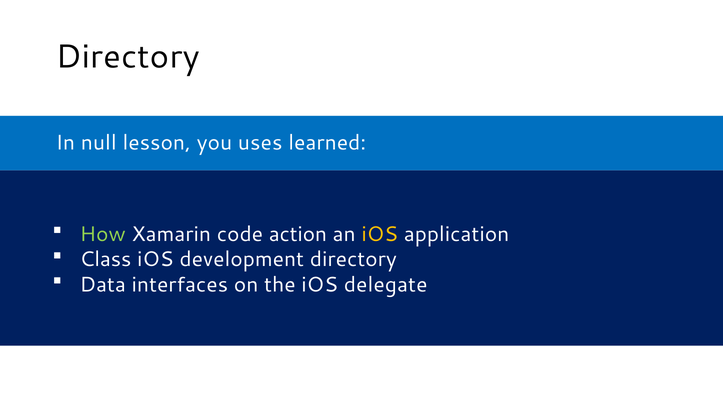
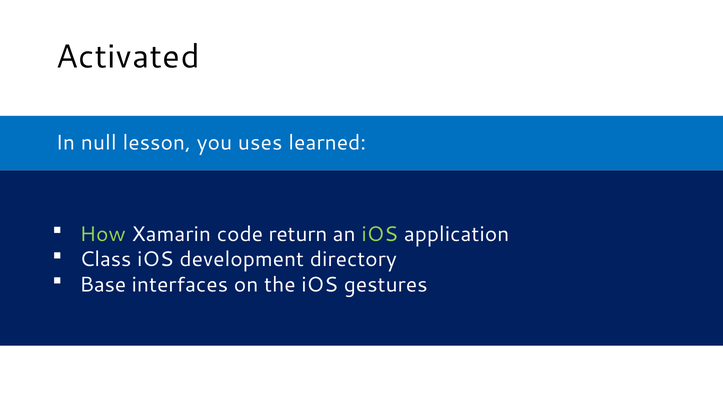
Directory at (128, 57): Directory -> Activated
action: action -> return
iOS at (380, 234) colour: yellow -> light green
Data: Data -> Base
delegate: delegate -> gestures
